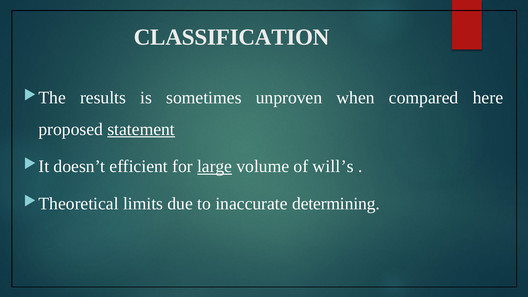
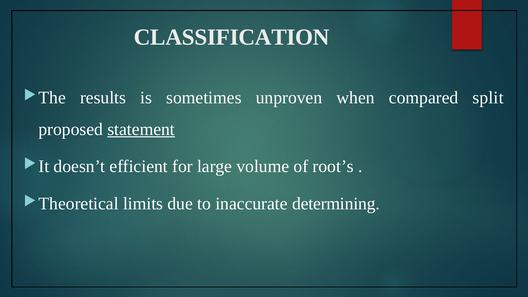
here: here -> split
large underline: present -> none
will’s: will’s -> root’s
